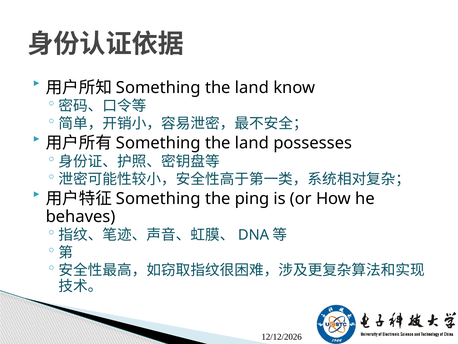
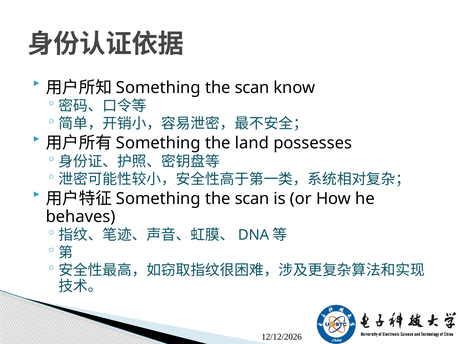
land at (252, 88): land -> scan
ping at (252, 198): ping -> scan
